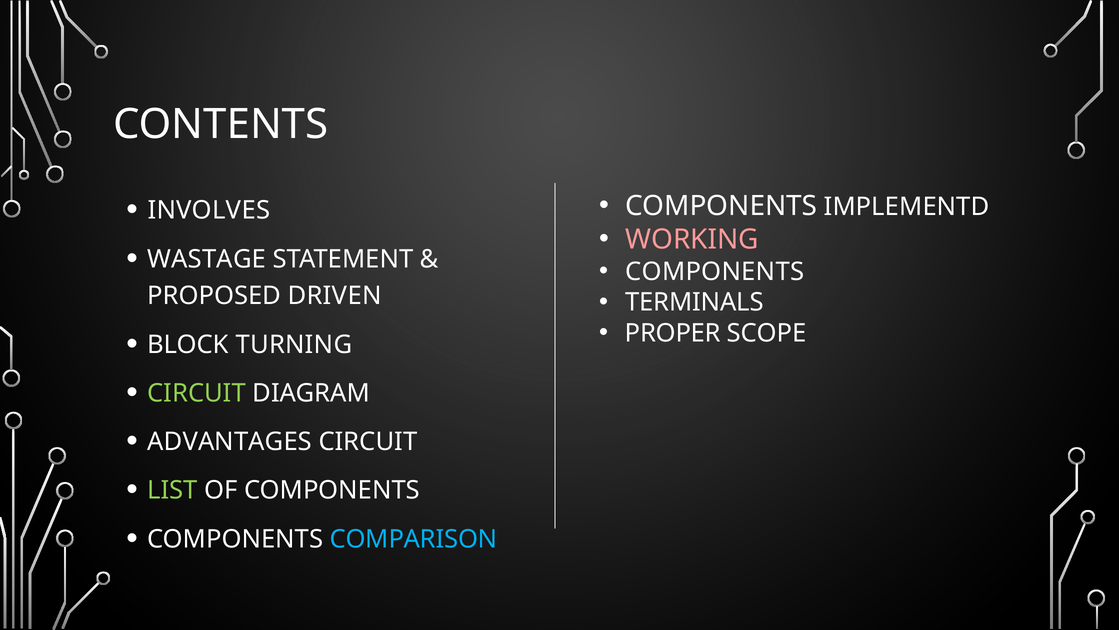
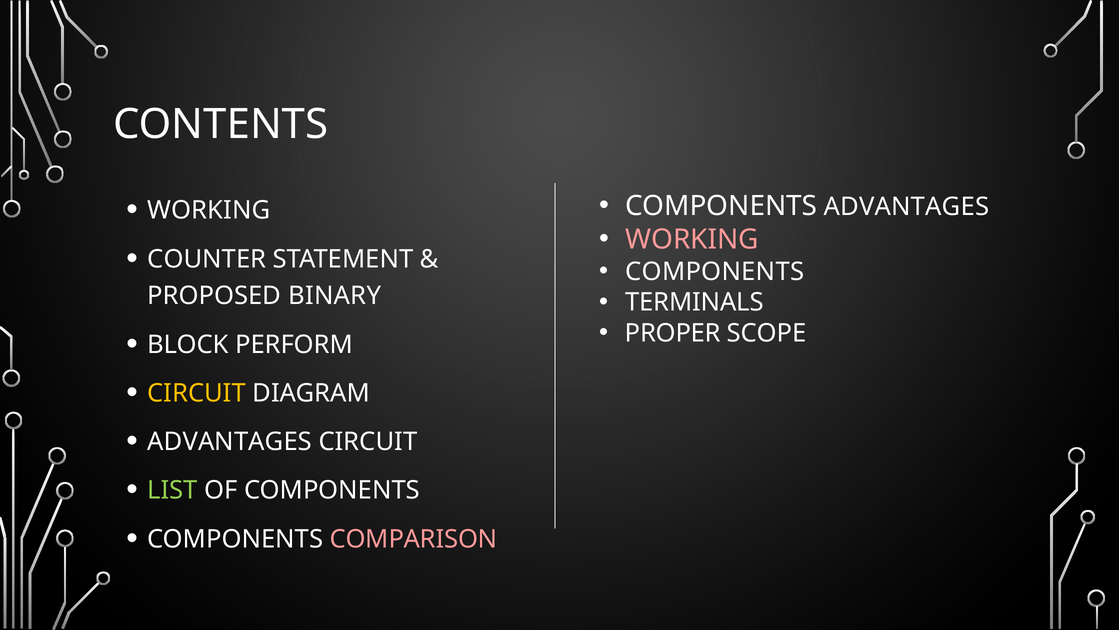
COMPONENTS IMPLEMENTD: IMPLEMENTD -> ADVANTAGES
INVOLVES at (209, 210): INVOLVES -> WORKING
WASTAGE: WASTAGE -> COUNTER
DRIVEN: DRIVEN -> BINARY
TURNING: TURNING -> PERFORM
CIRCUIT at (197, 393) colour: light green -> yellow
COMPARISON colour: light blue -> pink
